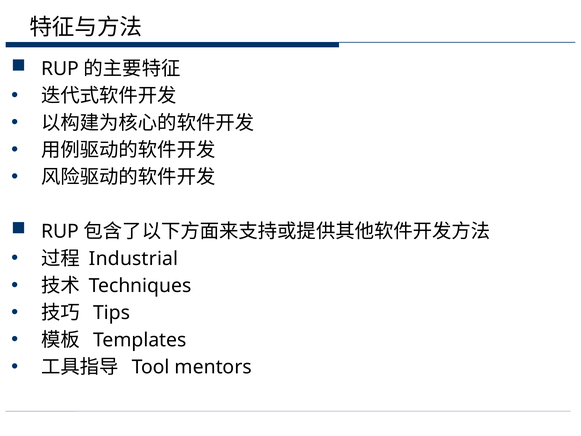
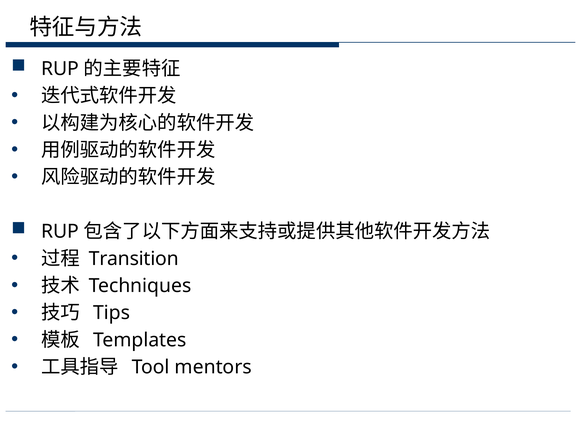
Industrial: Industrial -> Transition
